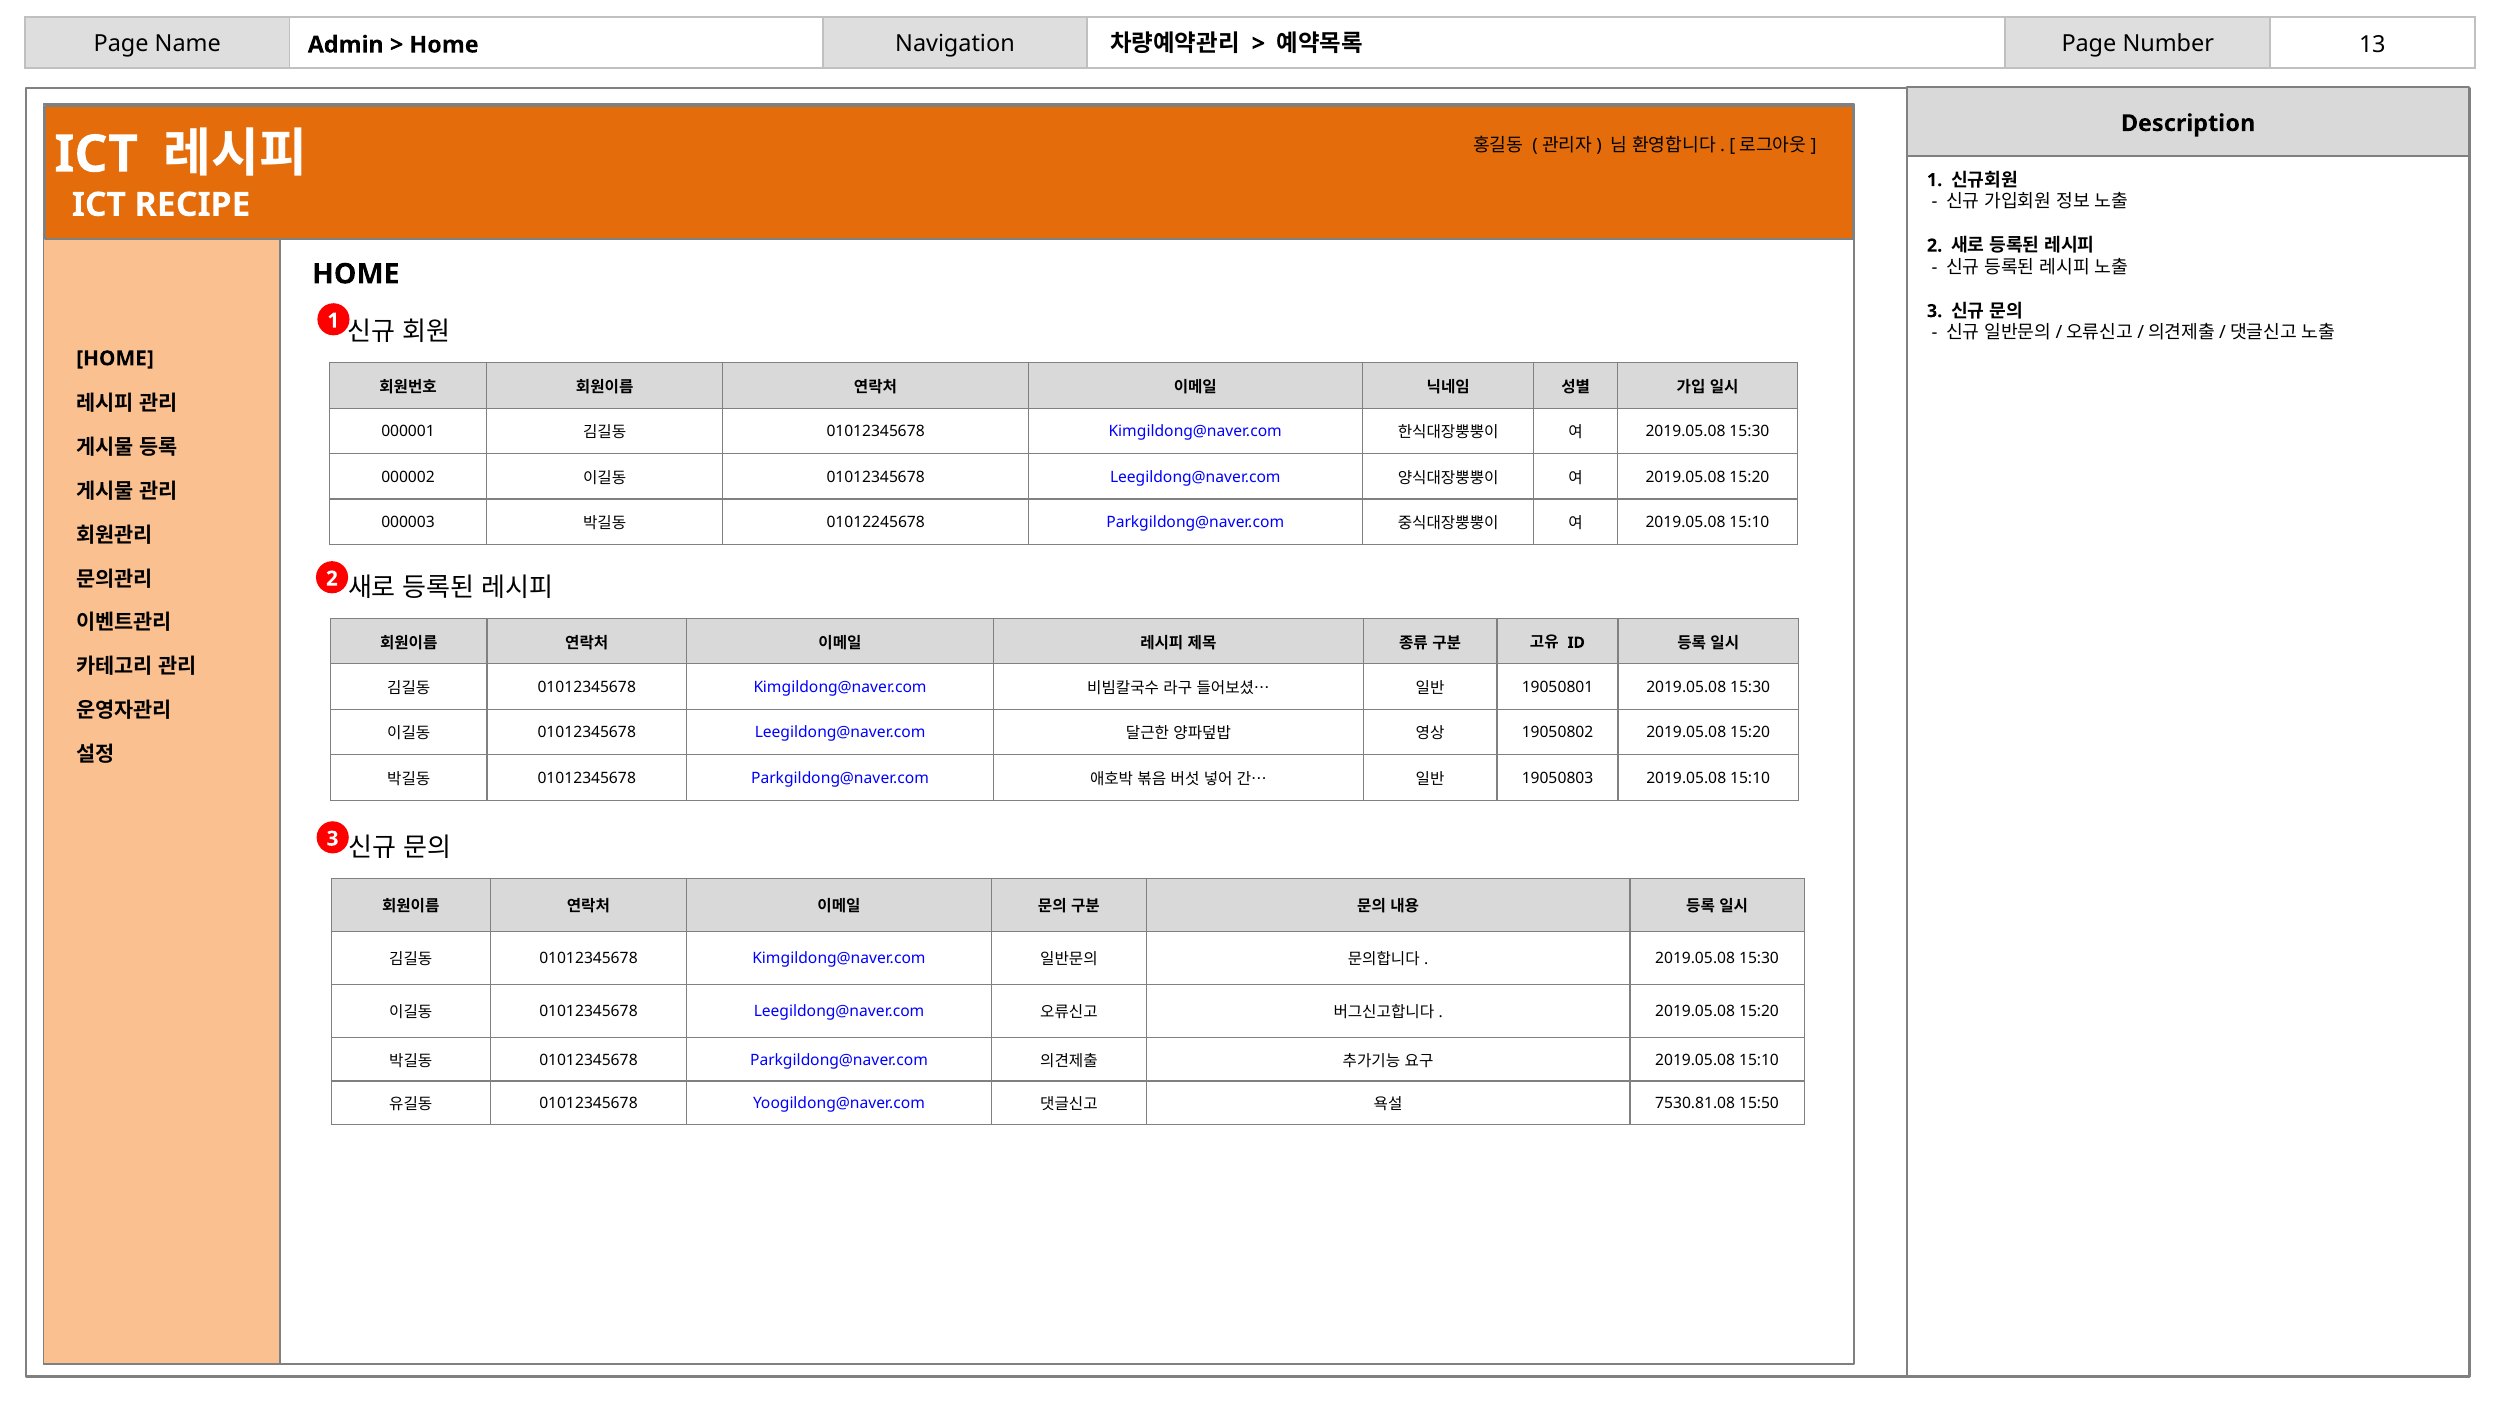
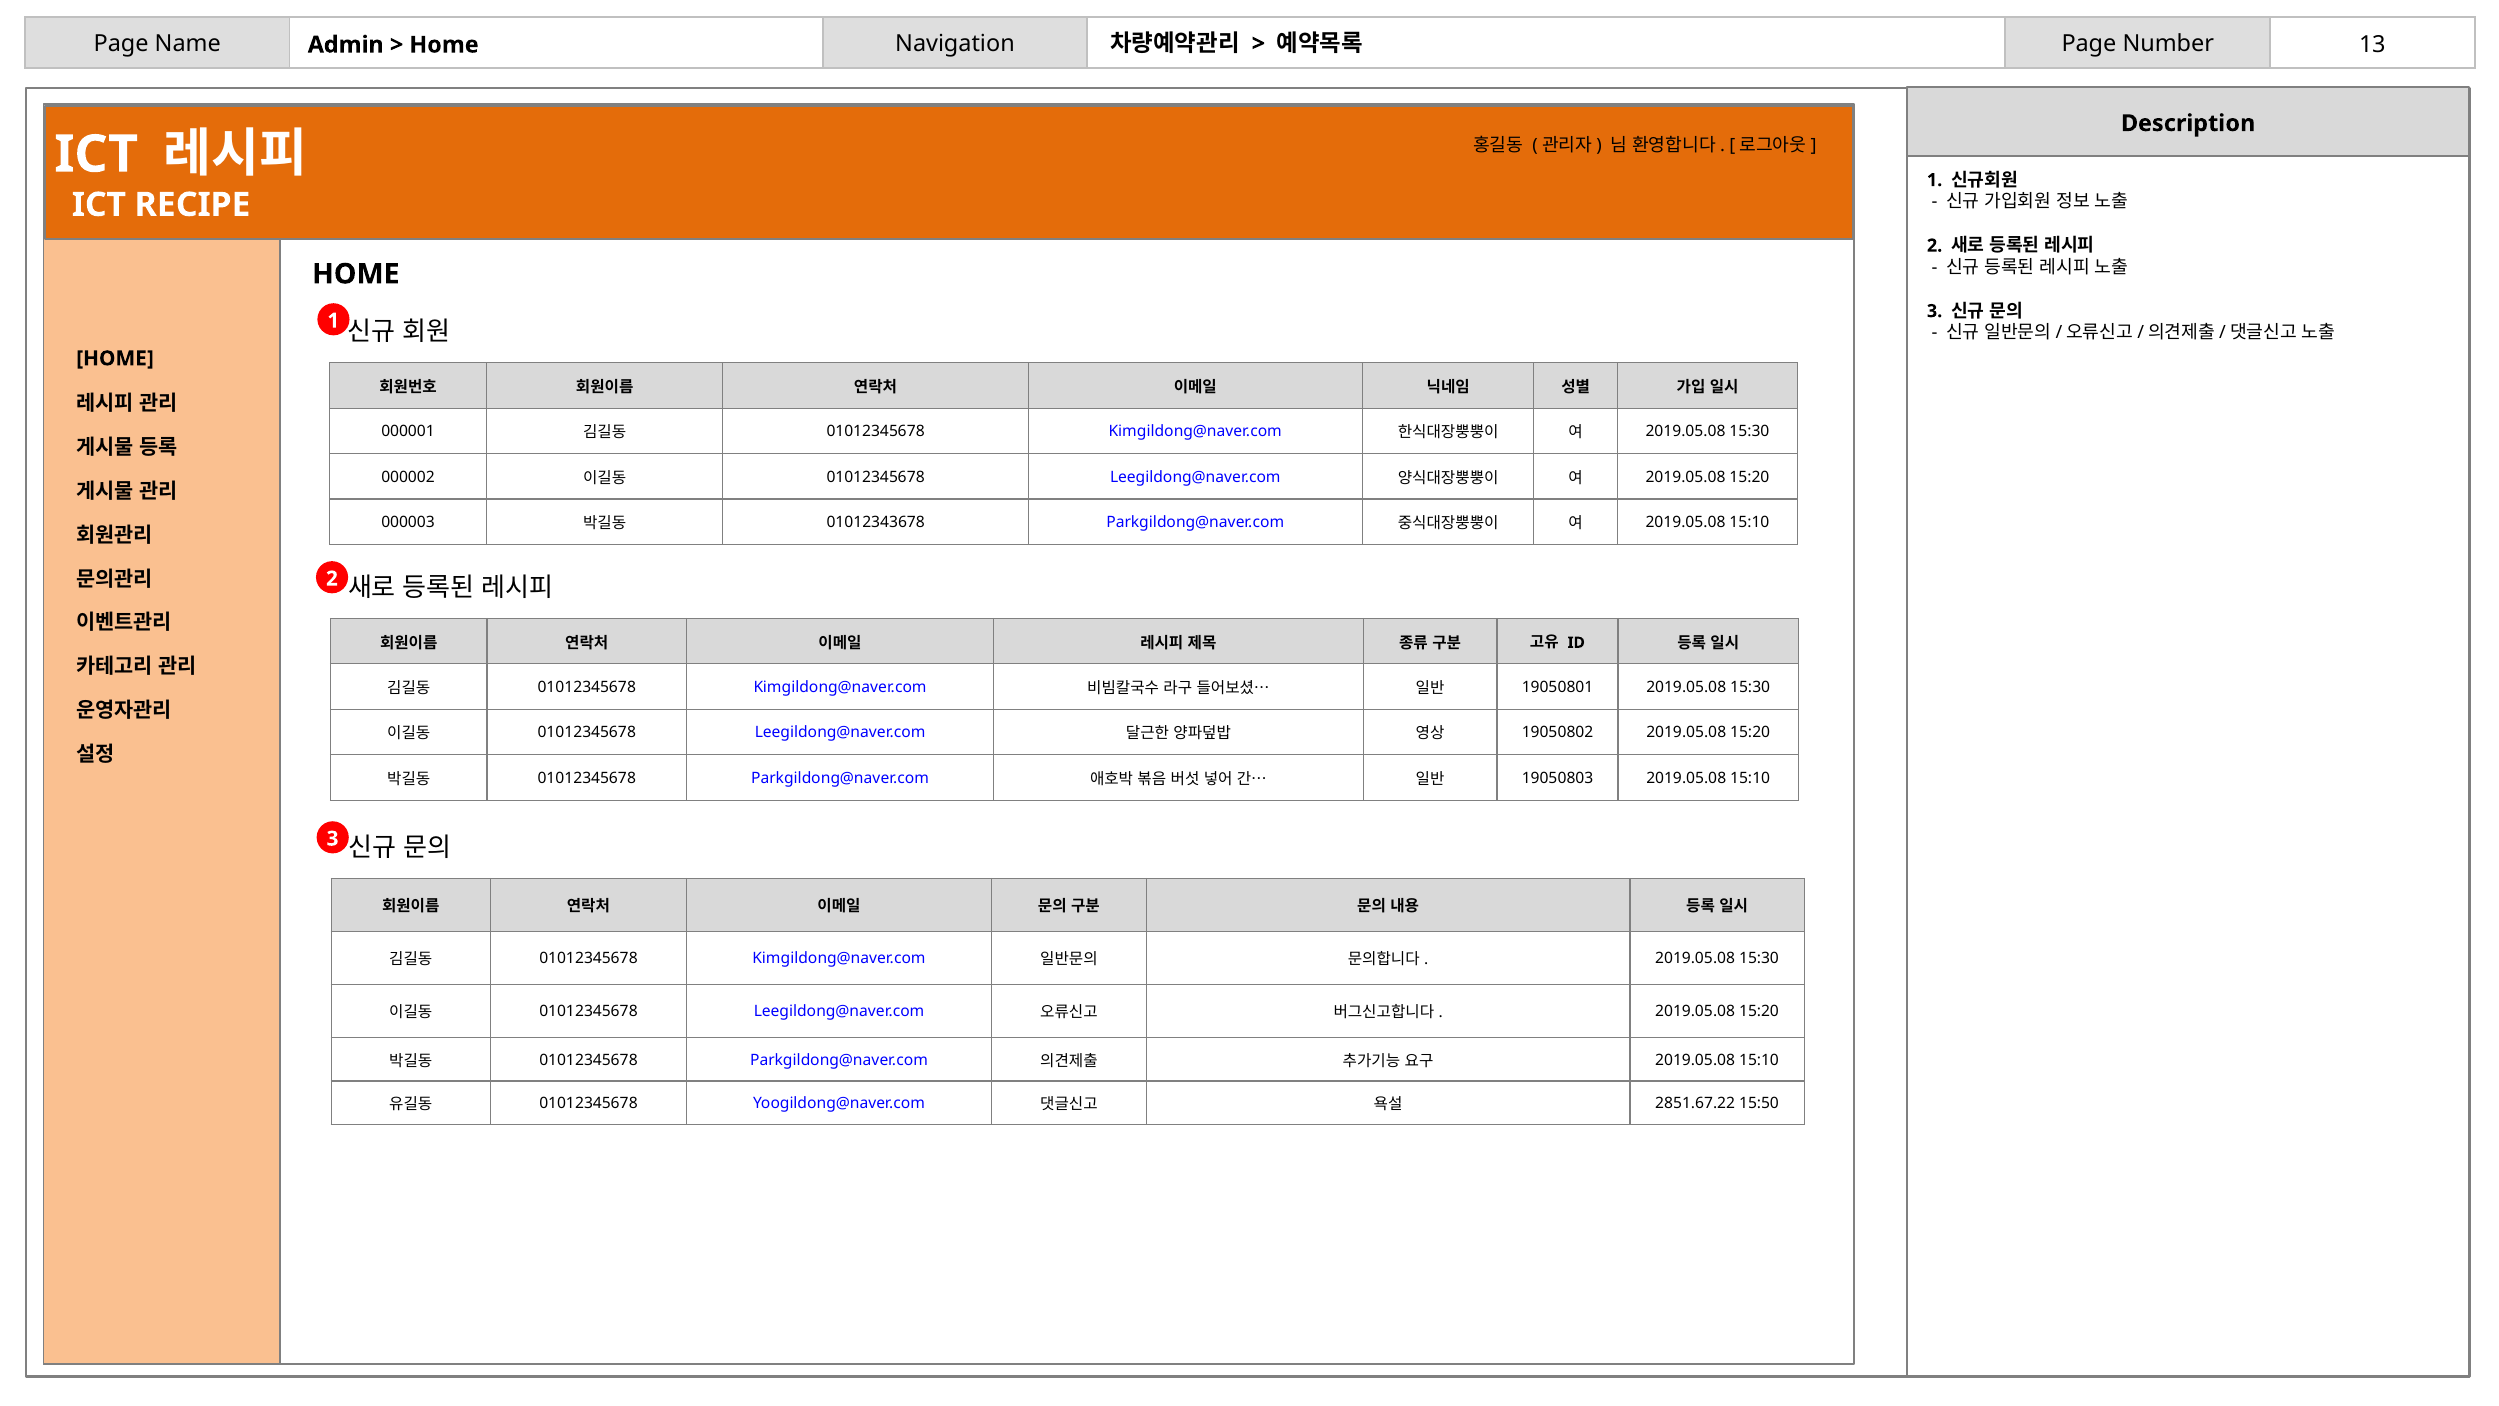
01012245678: 01012245678 -> 01012343678
7530.81.08: 7530.81.08 -> 2851.67.22
